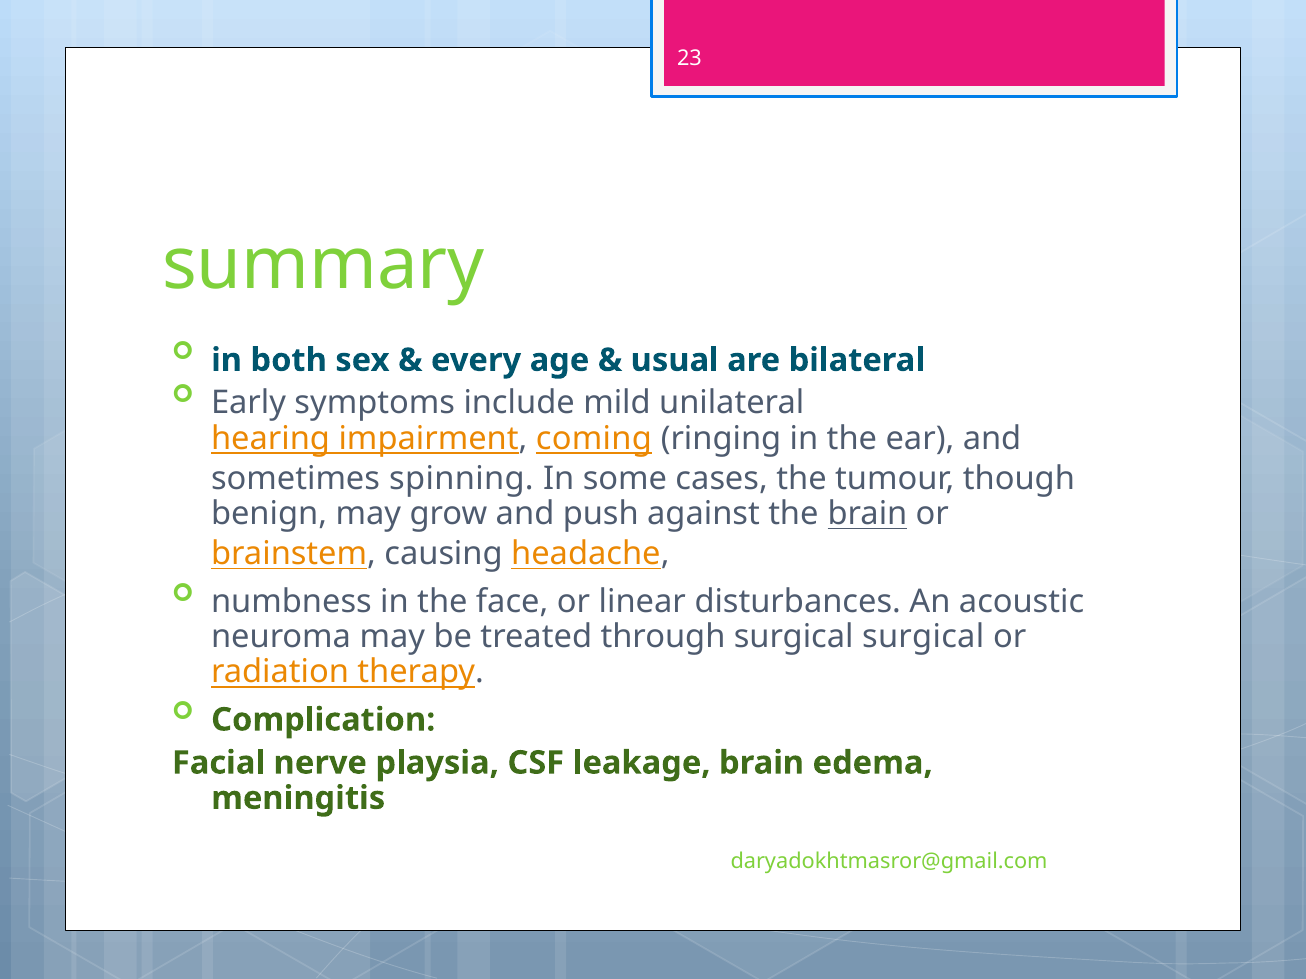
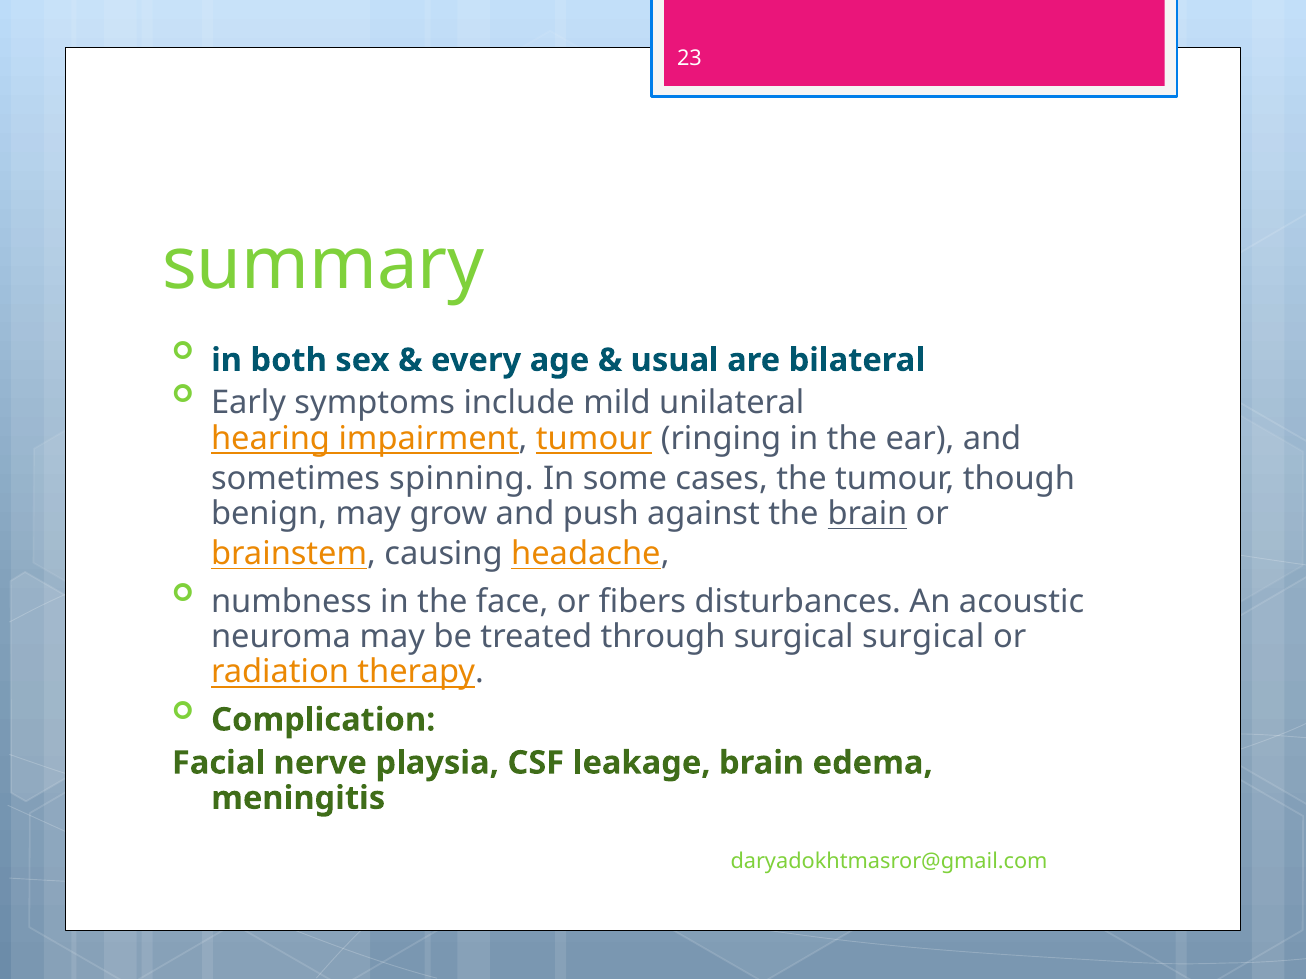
impairment coming: coming -> tumour
linear: linear -> fibers
